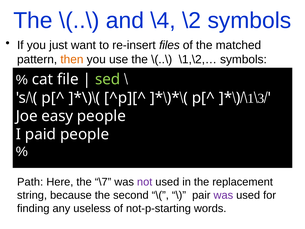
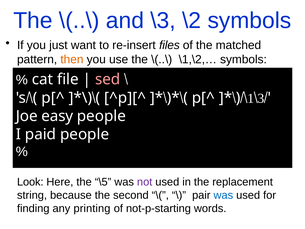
\4: \4 -> \3
sed colour: light green -> pink
Path: Path -> Look
\7: \7 -> \5
was at (223, 195) colour: purple -> blue
useless: useless -> printing
